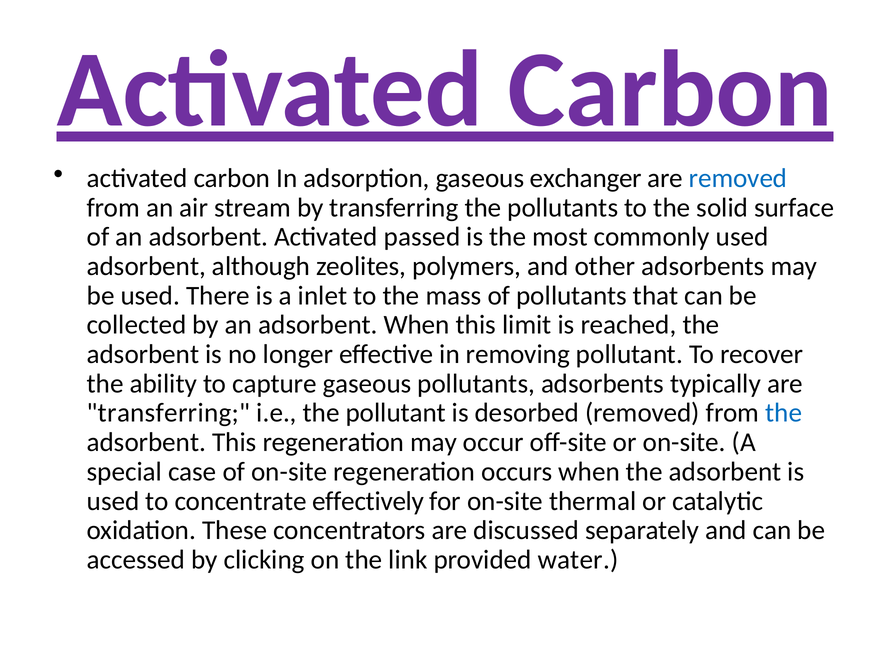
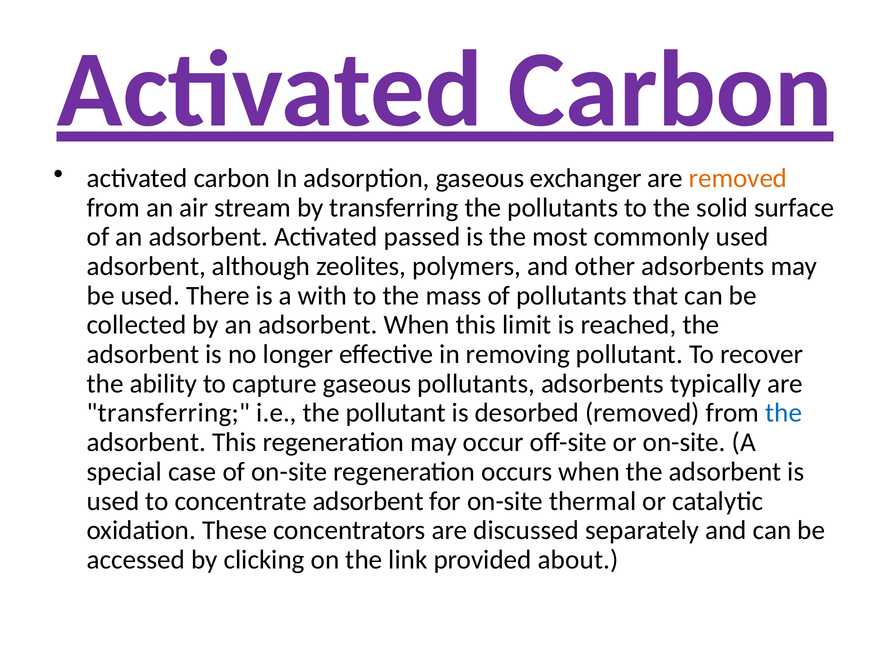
removed at (738, 178) colour: blue -> orange
inlet: inlet -> with
concentrate effectively: effectively -> adsorbent
water: water -> about
